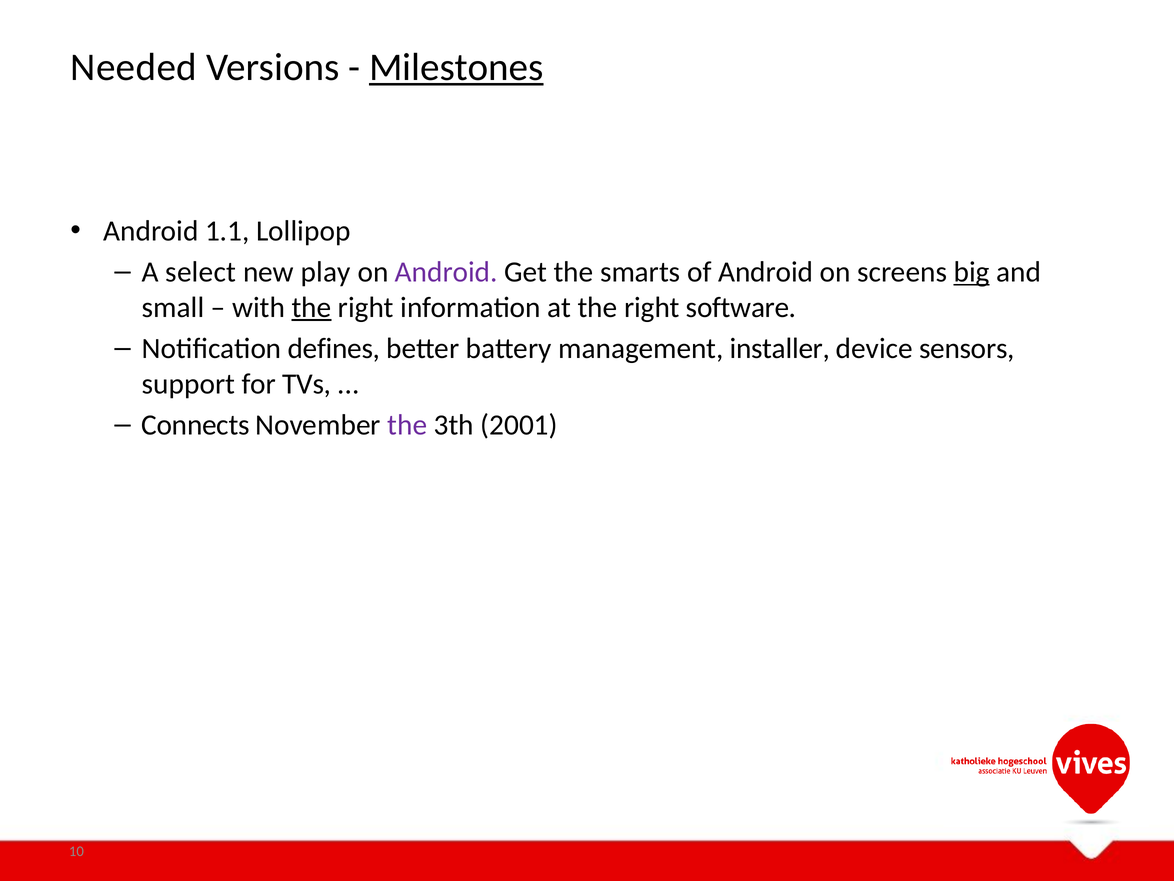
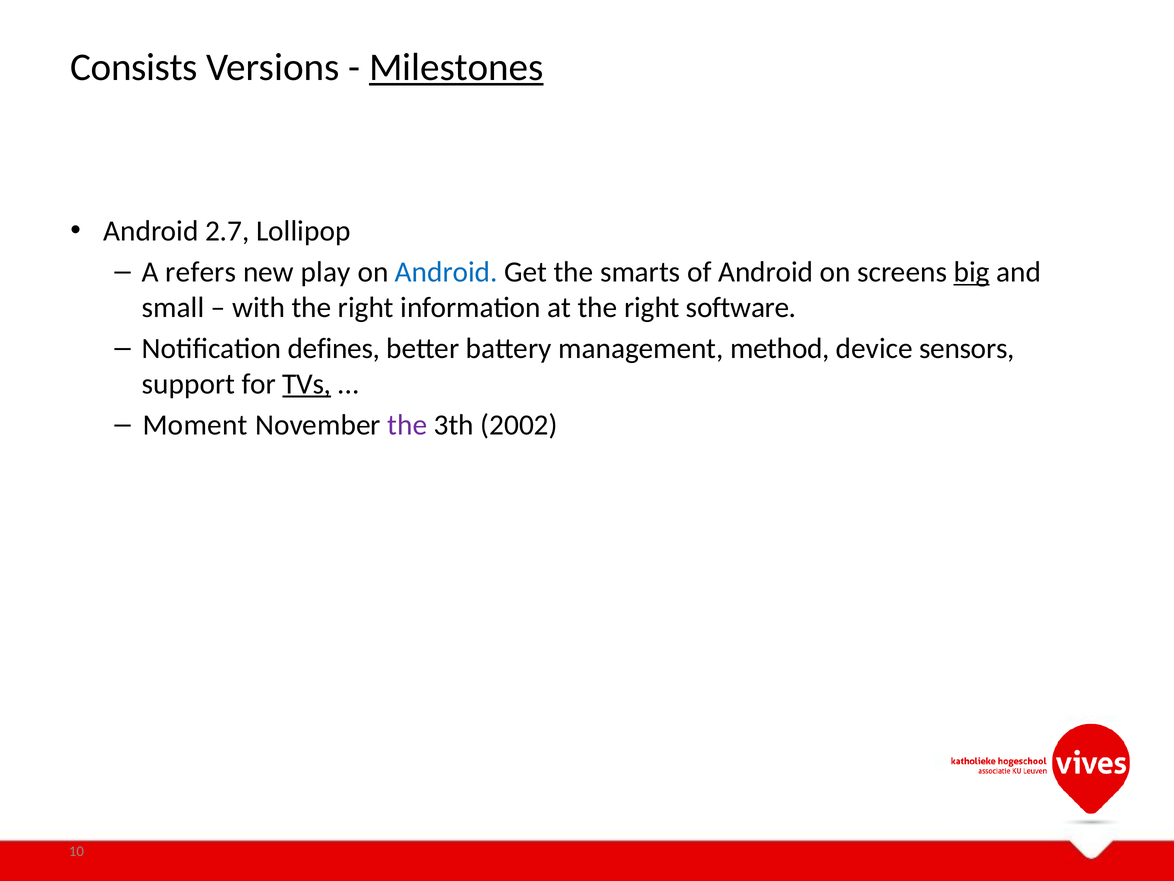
Needed: Needed -> Consists
1.1: 1.1 -> 2.7
select: select -> refers
Android at (446, 272) colour: purple -> blue
the at (312, 307) underline: present -> none
installer: installer -> method
TVs underline: none -> present
Connects: Connects -> Moment
2001: 2001 -> 2002
